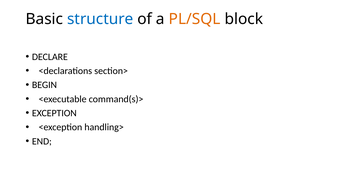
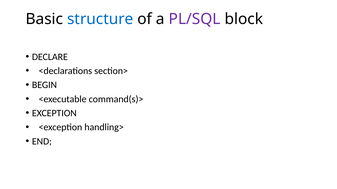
PL/SQL colour: orange -> purple
